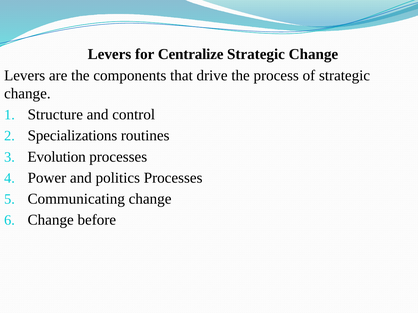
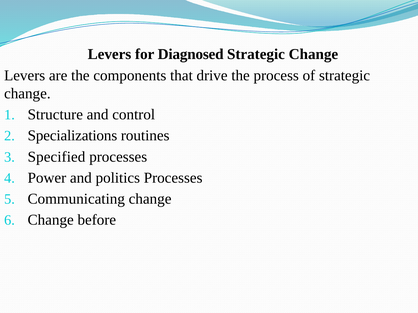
Centralize: Centralize -> Diagnosed
Evolution: Evolution -> Specified
